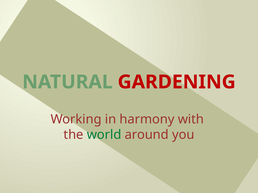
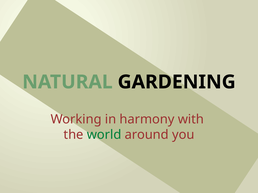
GARDENING colour: red -> black
